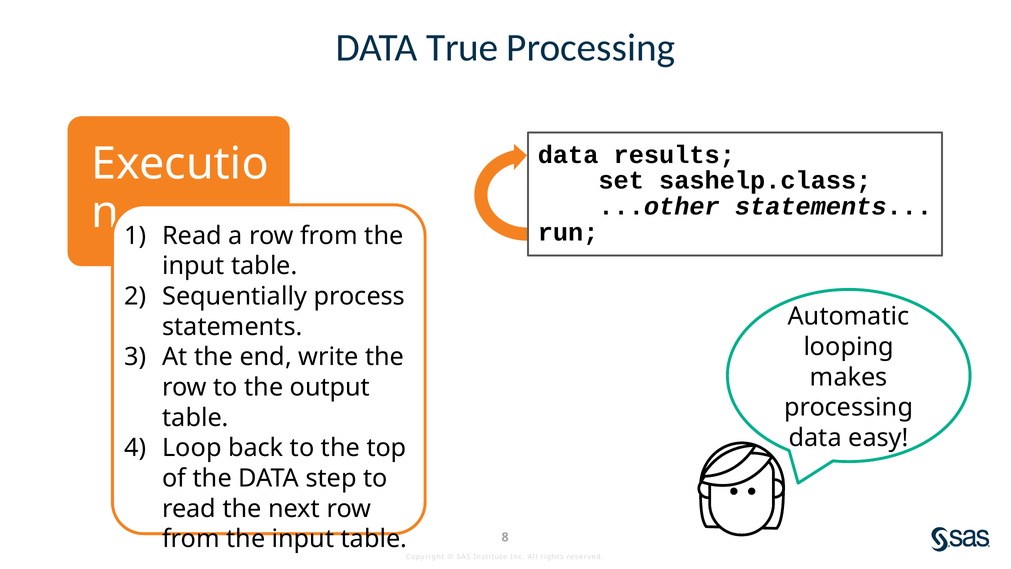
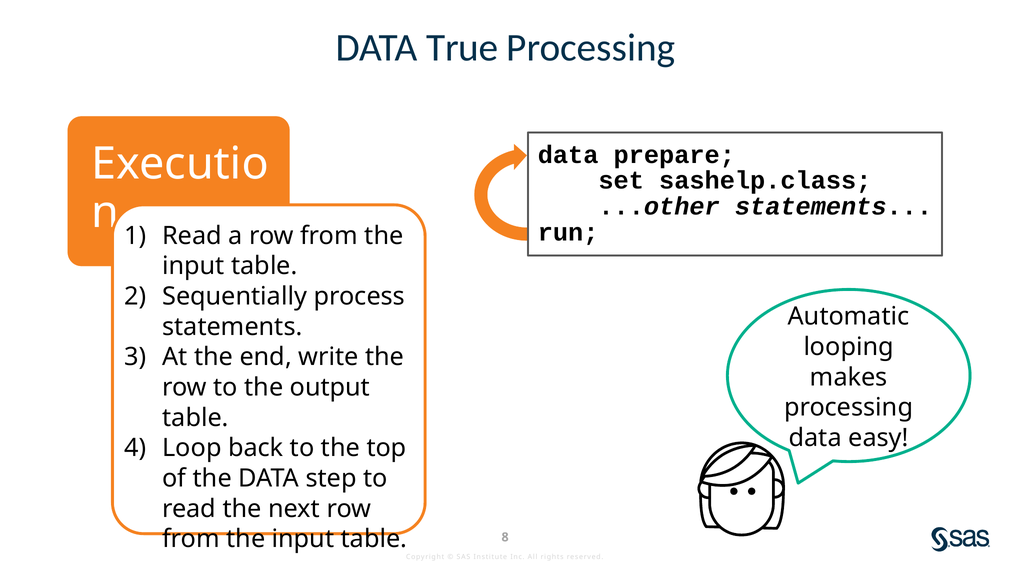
results: results -> prepare
